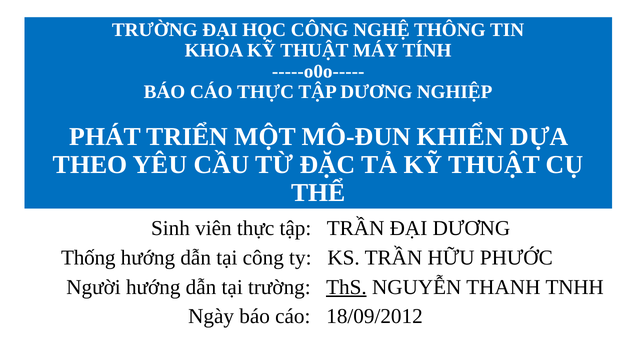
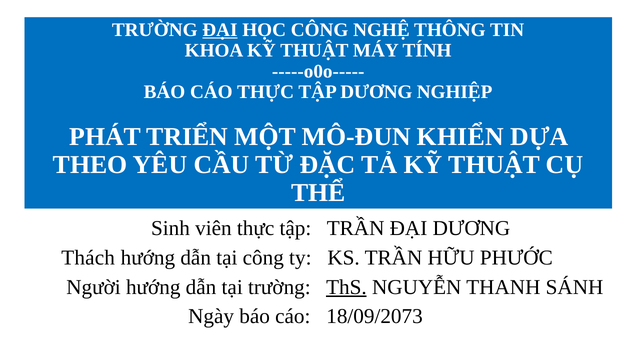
ĐẠI at (220, 30) underline: none -> present
Thống: Thống -> Thách
TNHH: TNHH -> SÁNH
18/09/2012: 18/09/2012 -> 18/09/2073
